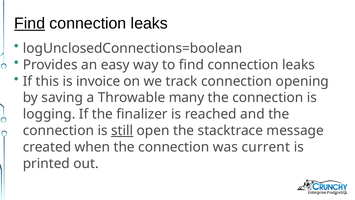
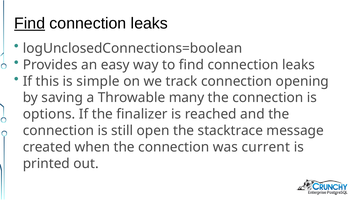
invoice: invoice -> simple
logging: logging -> options
still underline: present -> none
